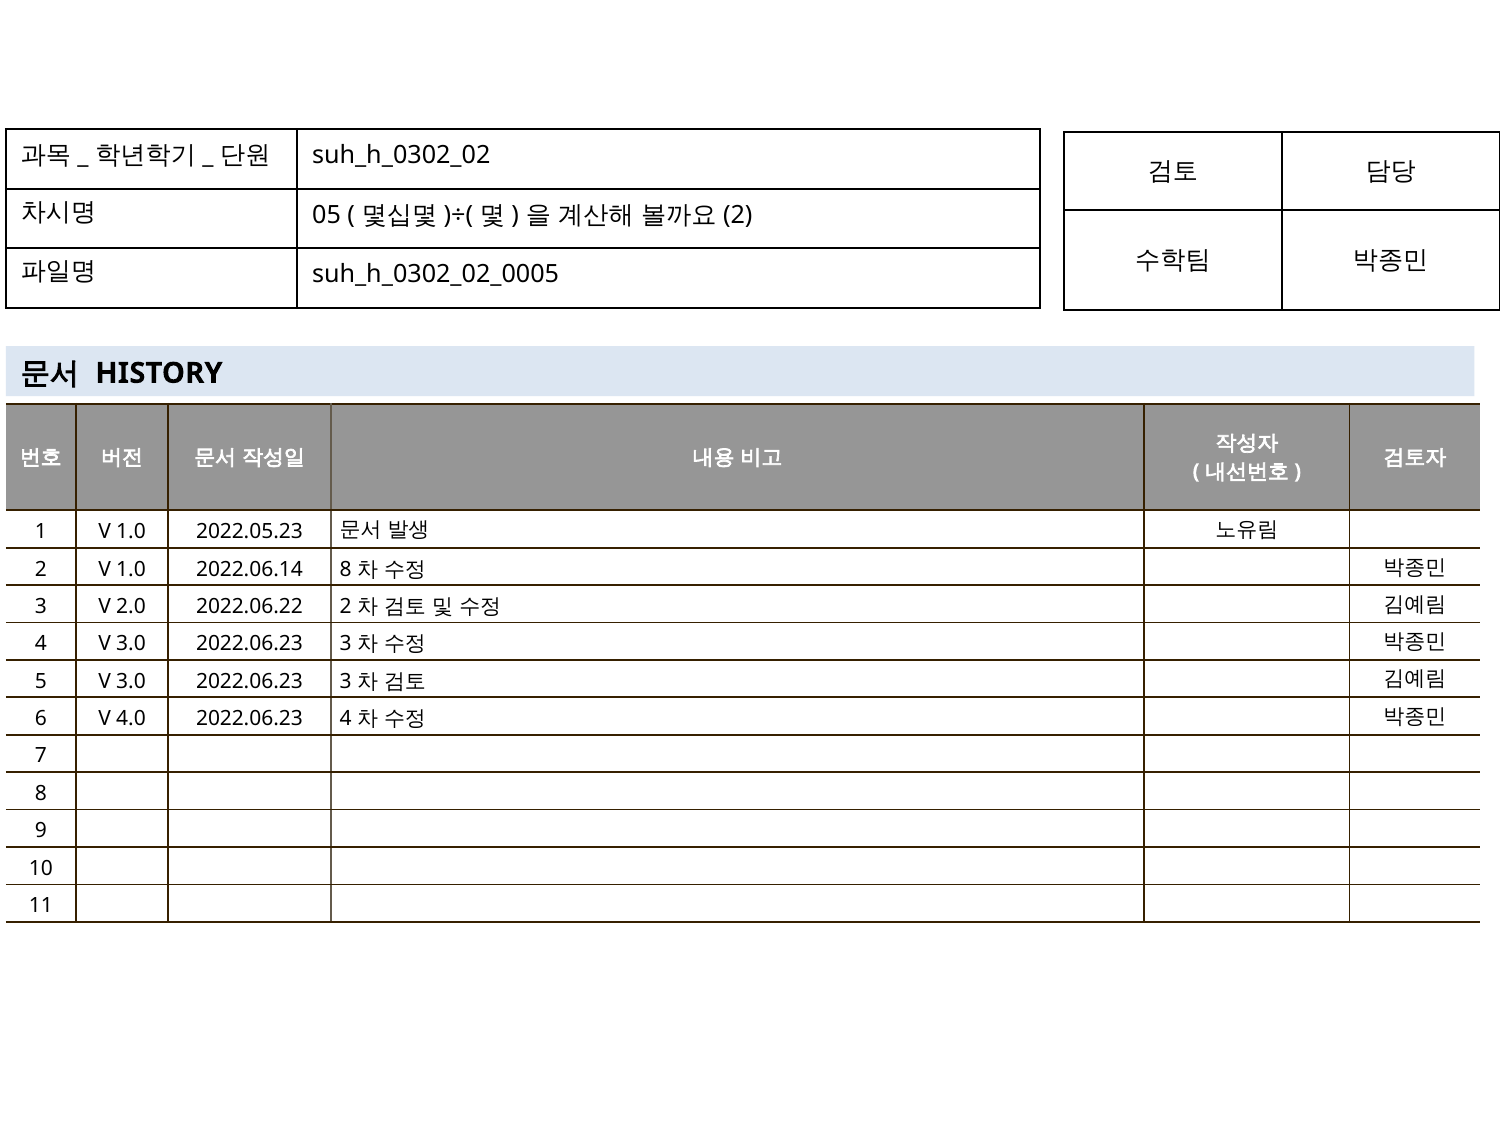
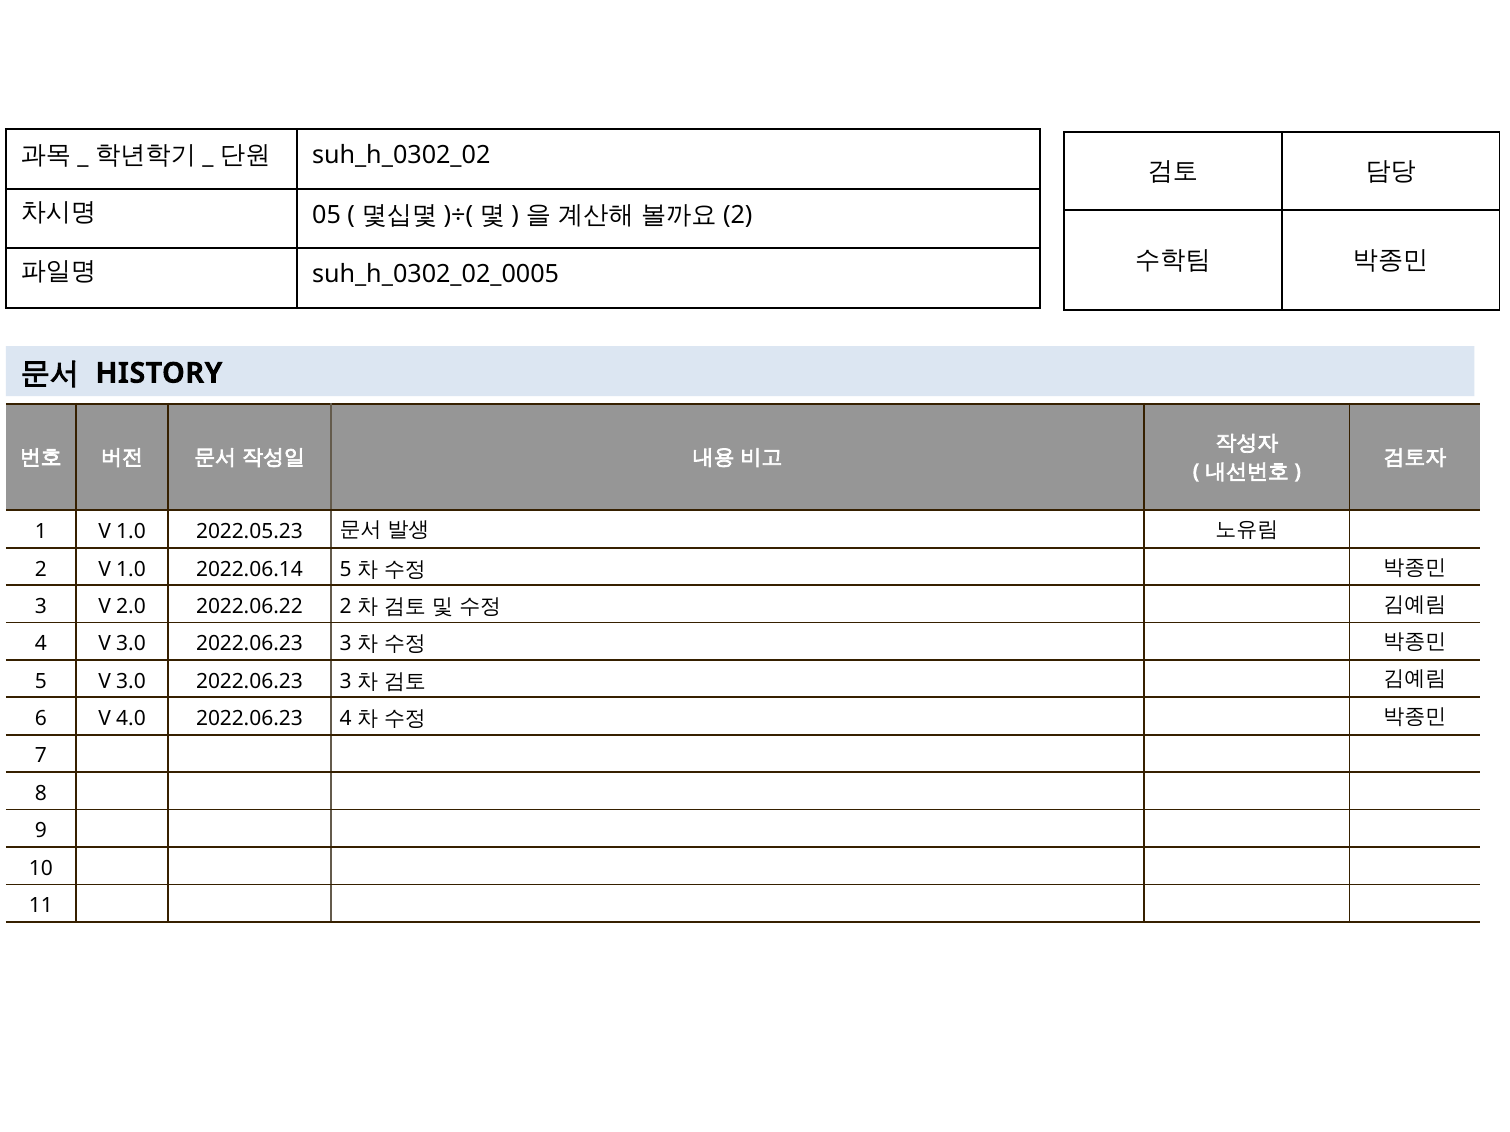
2022.06.14 8: 8 -> 5
